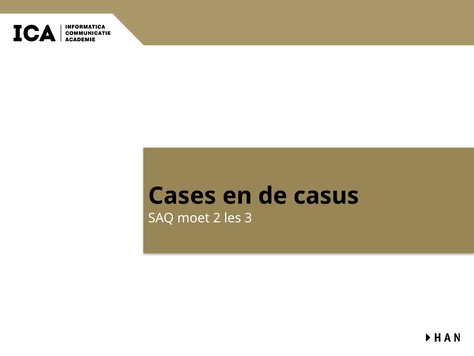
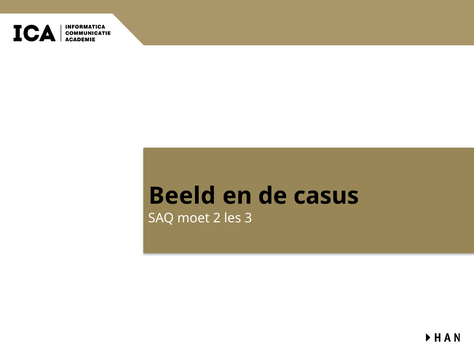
Cases: Cases -> Beeld
